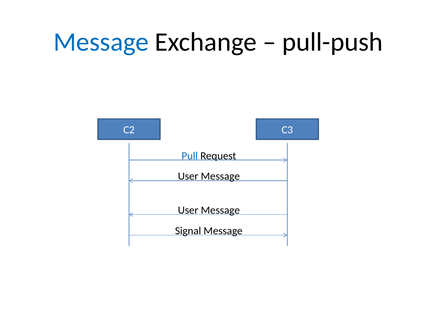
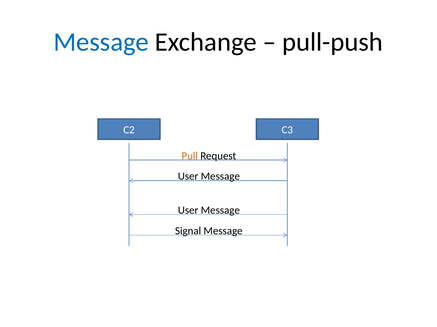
Pull colour: blue -> orange
